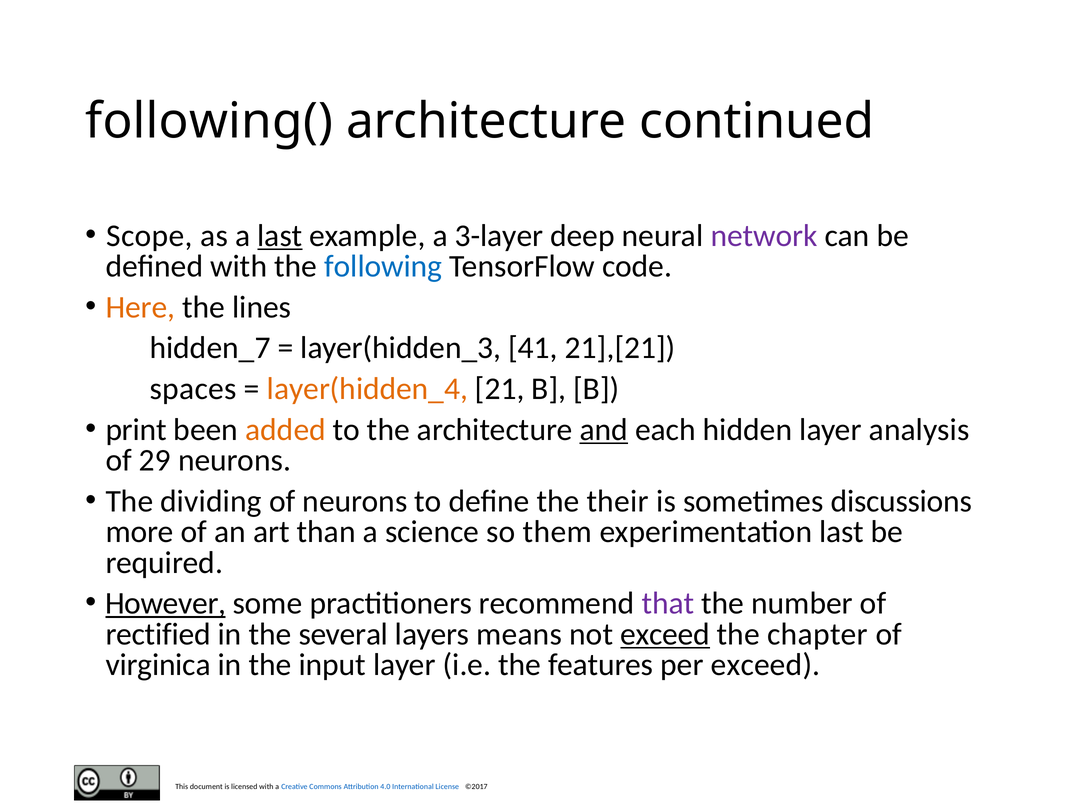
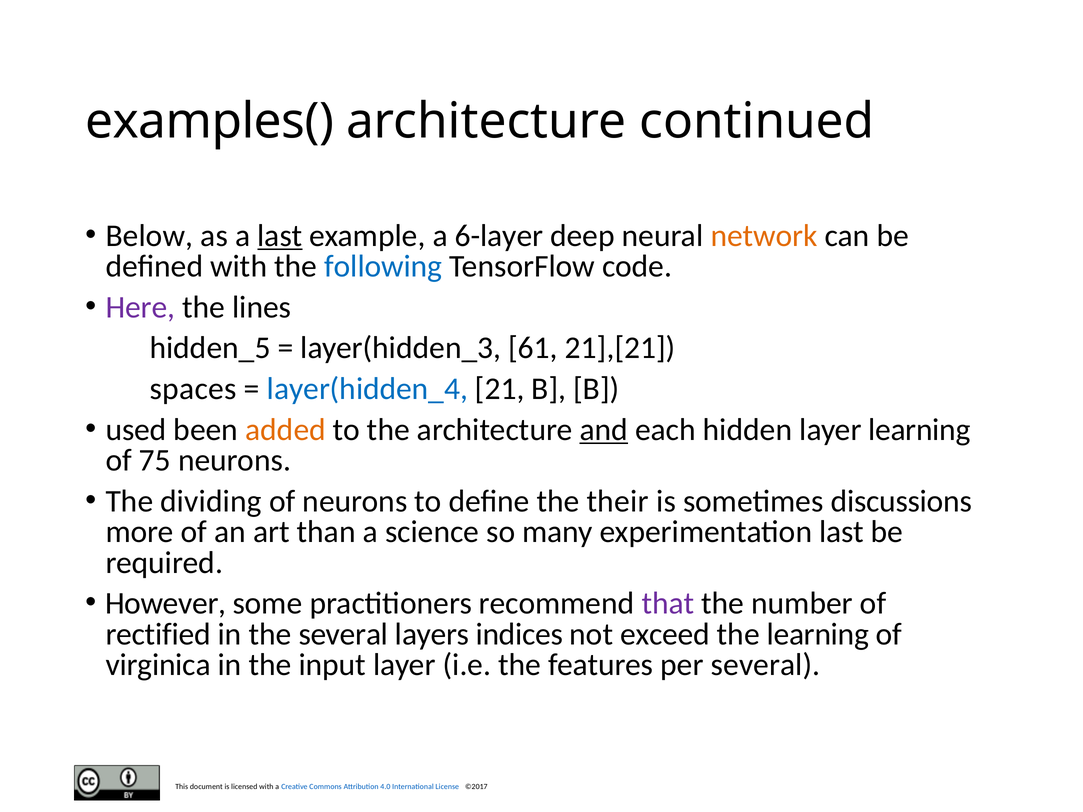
following(: following( -> examples(
Scope: Scope -> Below
3-layer: 3-layer -> 6-layer
network colour: purple -> orange
Here colour: orange -> purple
hidden_7: hidden_7 -> hidden_5
41: 41 -> 61
layer(hidden_4 colour: orange -> blue
print: print -> used
layer analysis: analysis -> learning
29: 29 -> 75
them: them -> many
However underline: present -> none
means: means -> indices
exceed at (665, 634) underline: present -> none
the chapter: chapter -> learning
per exceed: exceed -> several
